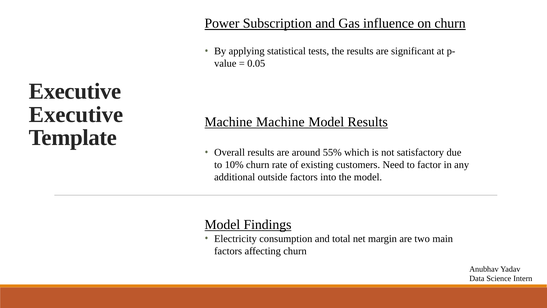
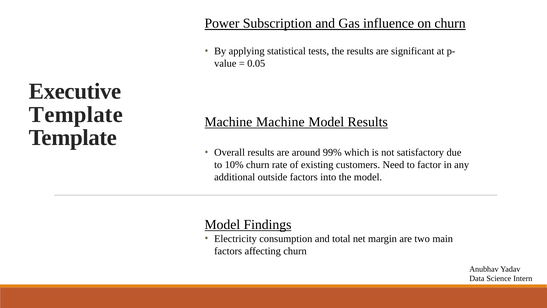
Executive at (76, 114): Executive -> Template
55%: 55% -> 99%
